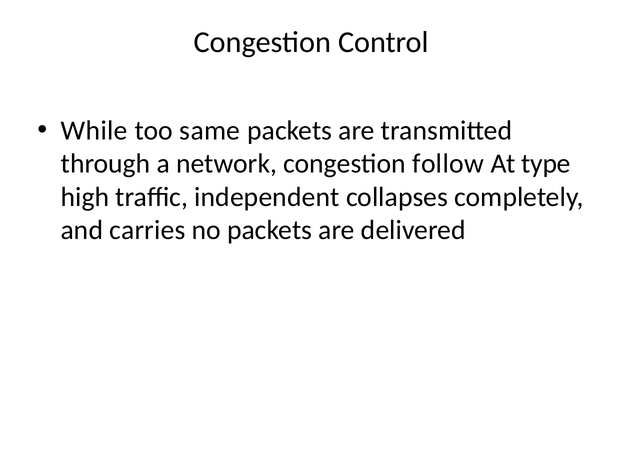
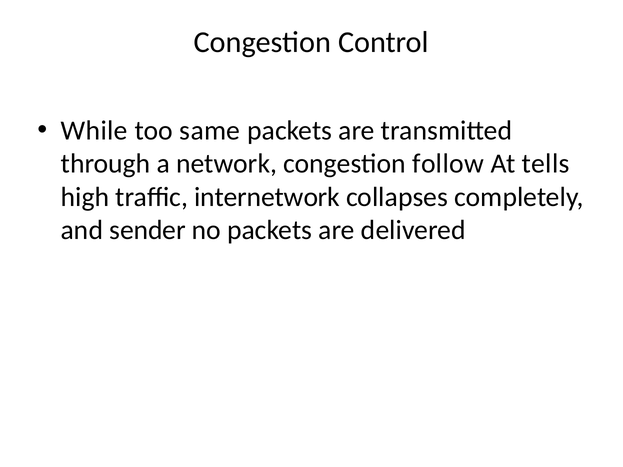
type: type -> tells
independent: independent -> internetwork
carries: carries -> sender
